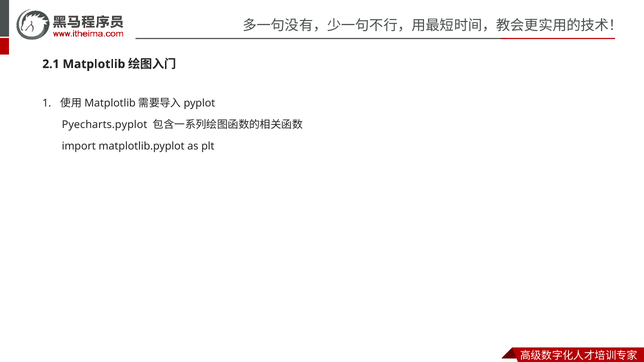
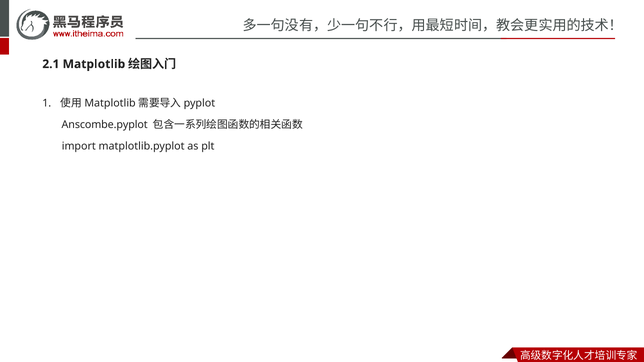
Pyecharts.pyplot: Pyecharts.pyplot -> Anscombe.pyplot
